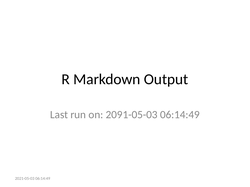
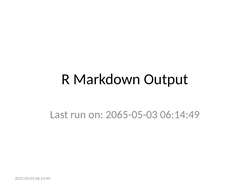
2091-05-03: 2091-05-03 -> 2065-05-03
